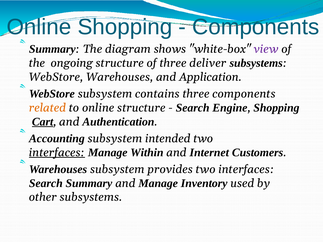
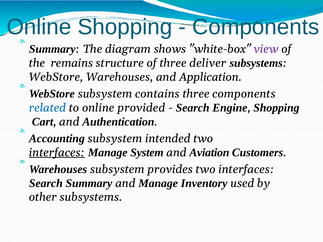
ongoing: ongoing -> remains
related colour: orange -> blue
online structure: structure -> provided
Cart underline: present -> none
Within: Within -> System
Internet: Internet -> Aviation
